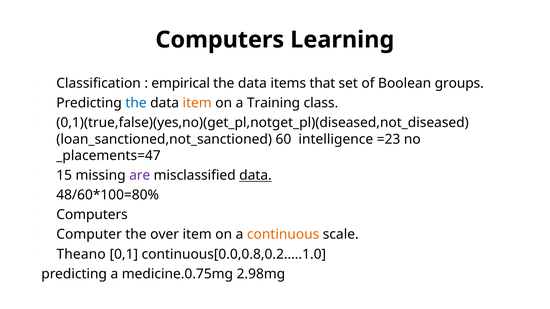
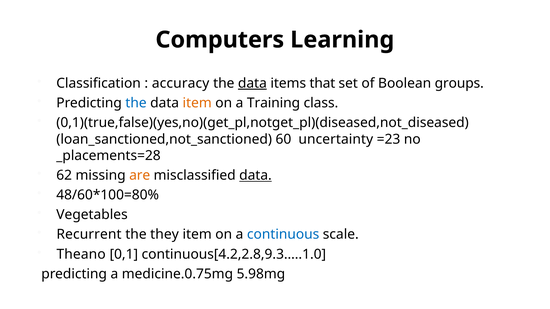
empirical: empirical -> accuracy
data at (252, 83) underline: none -> present
intelligence: intelligence -> uncertainty
_placements=47: _placements=47 -> _placements=28
15: 15 -> 62
are colour: purple -> orange
Computers at (92, 215): Computers -> Vegetables
Computer: Computer -> Recurrent
over: over -> they
continuous colour: orange -> blue
continuous[0.0,0.8,0.2…..1.0: continuous[0.0,0.8,0.2…..1.0 -> continuous[4.2,2.8,9.3…..1.0
2.98mg: 2.98mg -> 5.98mg
